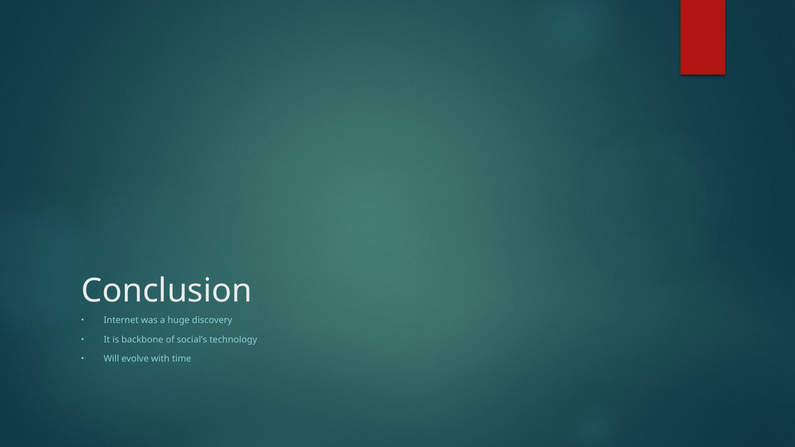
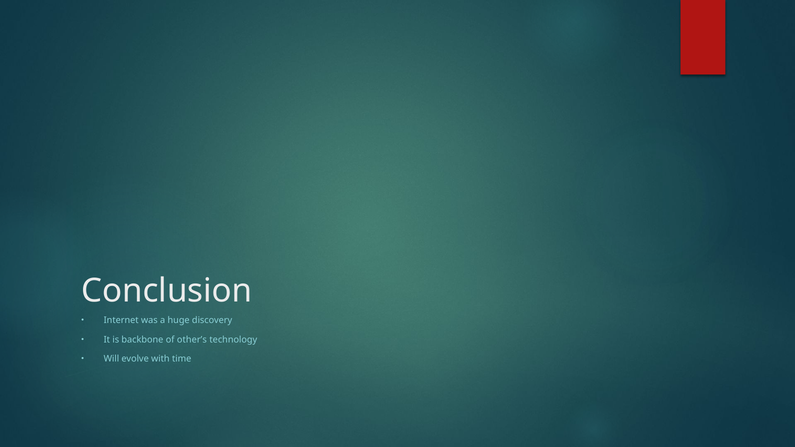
social’s: social’s -> other’s
